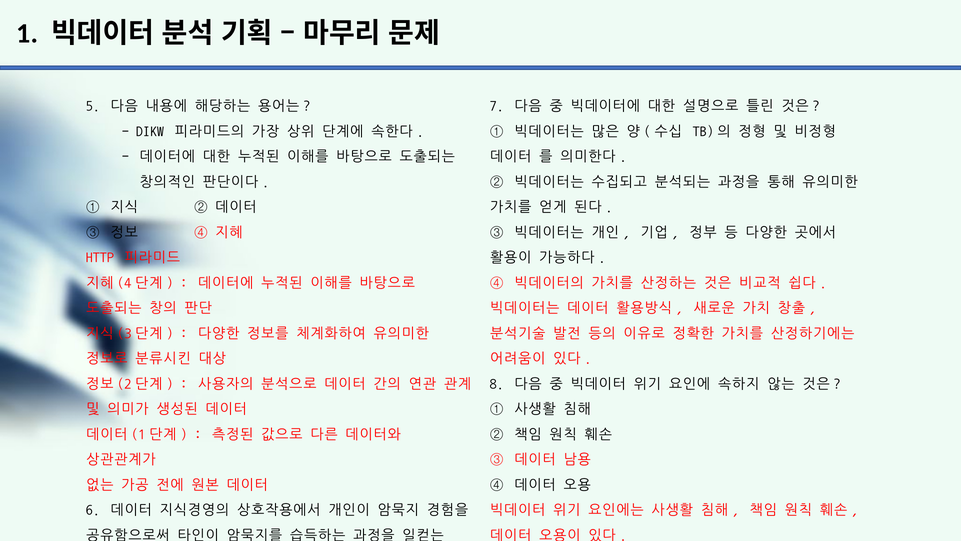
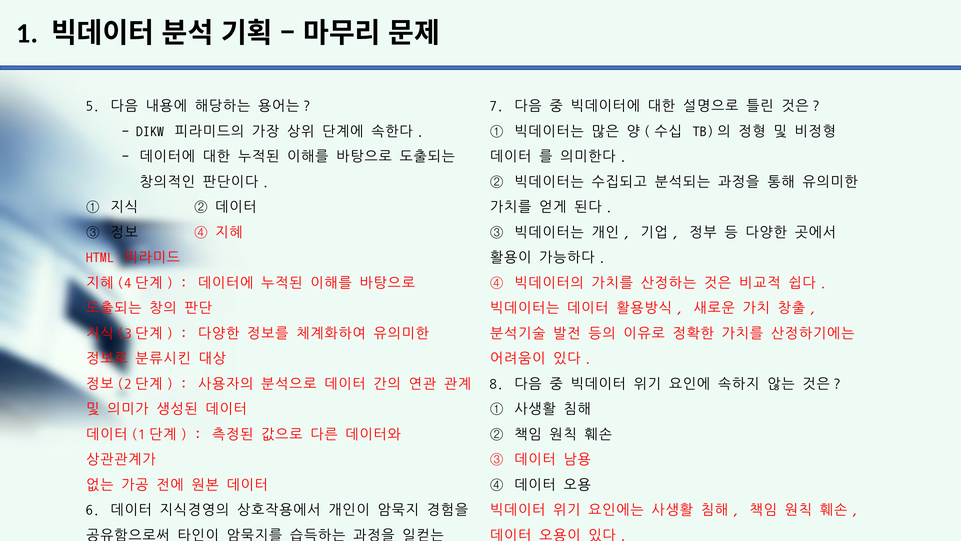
HTTP: HTTP -> HTML
